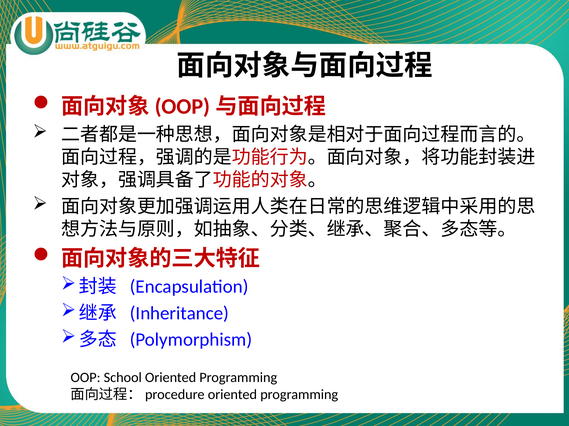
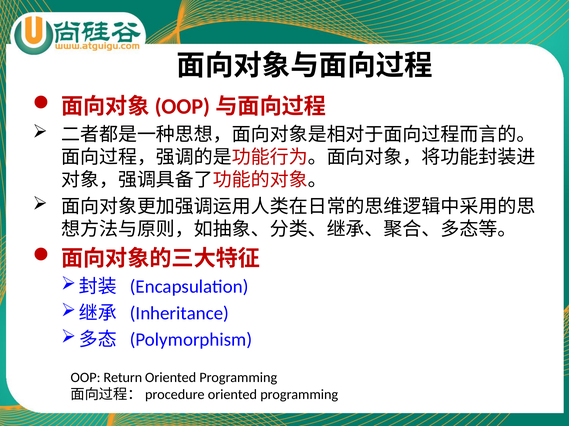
School: School -> Return
